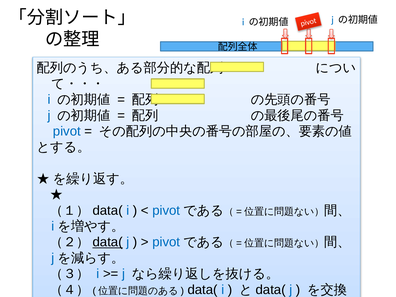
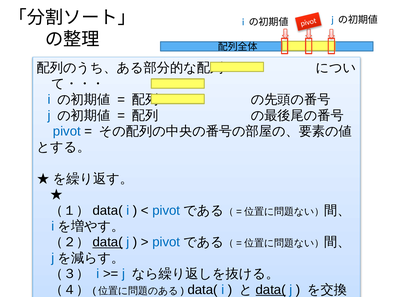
data( at (271, 290) underline: none -> present
